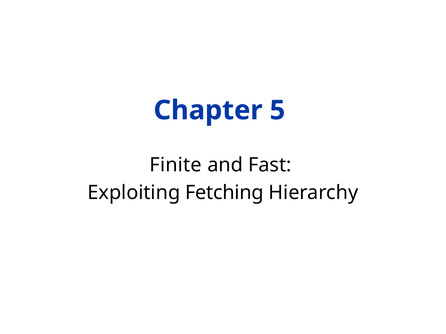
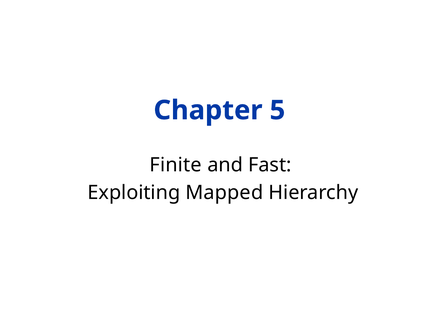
Fetching: Fetching -> Mapped
